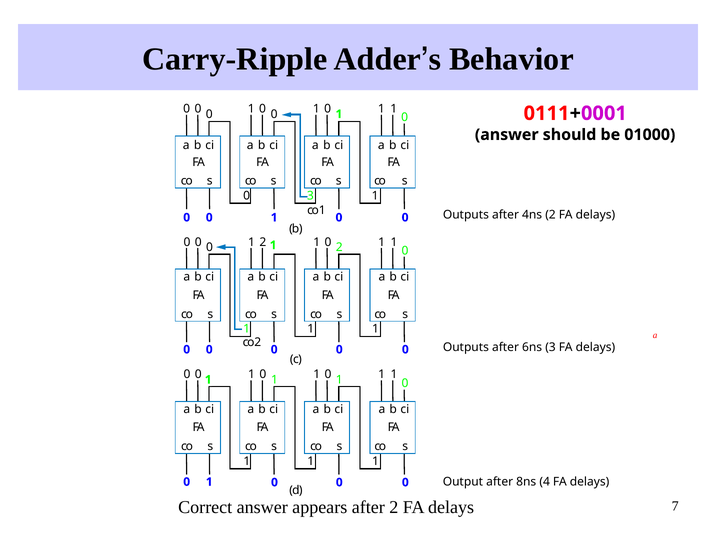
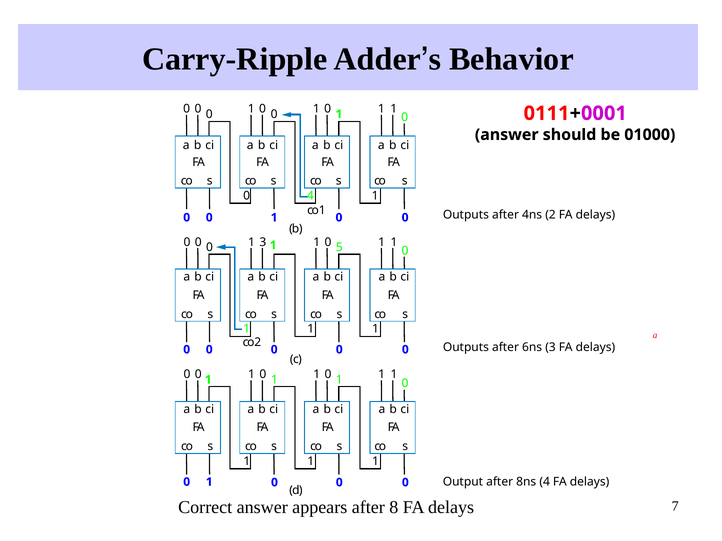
0 3: 3 -> 4
1 2: 2 -> 3
0 2: 2 -> 5
after 2: 2 -> 8
